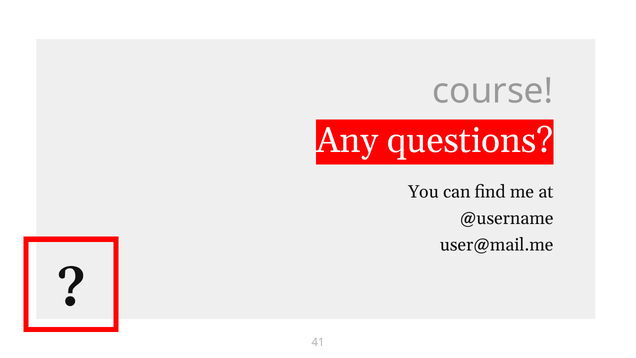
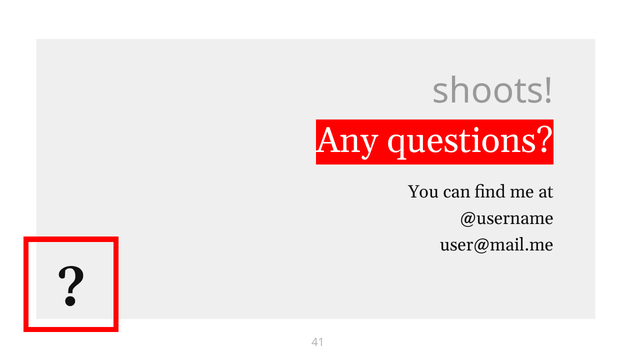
course: course -> shoots
